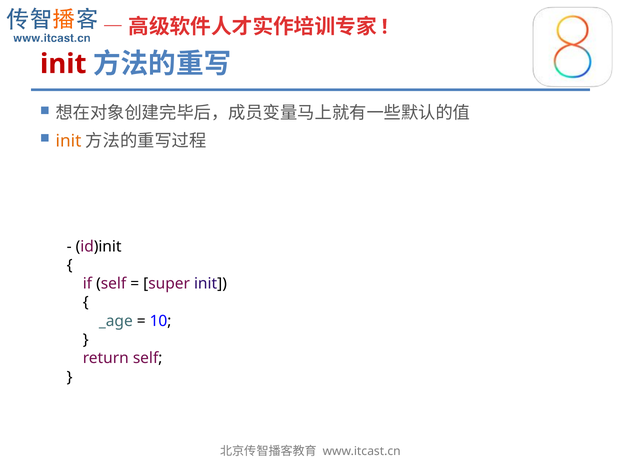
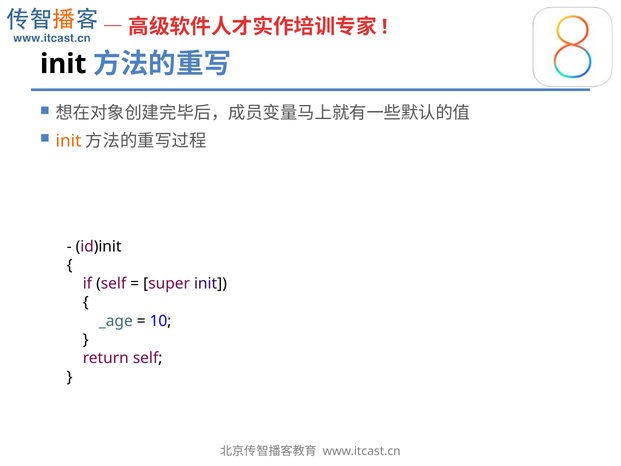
init at (63, 64) colour: red -> black
